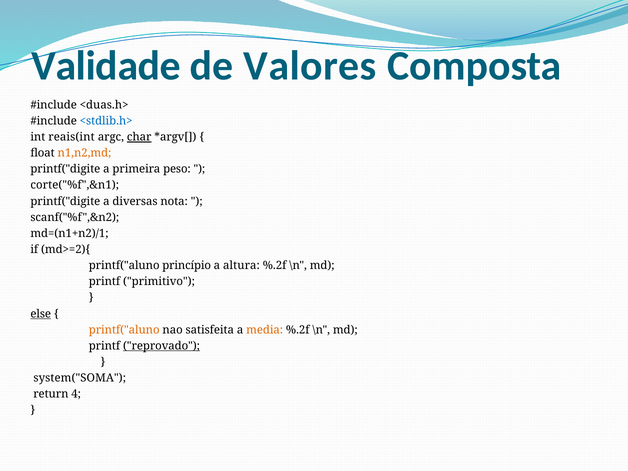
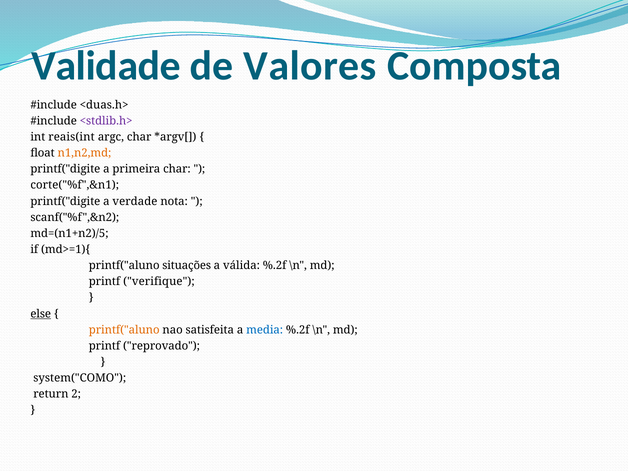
<stdlib.h> colour: blue -> purple
char at (139, 137) underline: present -> none
primeira peso: peso -> char
diversas: diversas -> verdade
md=(n1+n2)/1: md=(n1+n2)/1 -> md=(n1+n2)/5
md>=2){: md>=2){ -> md>=1){
princípio: princípio -> situações
altura: altura -> válida
primitivo: primitivo -> verifique
media colour: orange -> blue
reprovado underline: present -> none
system("SOMA: system("SOMA -> system("COMO
4: 4 -> 2
